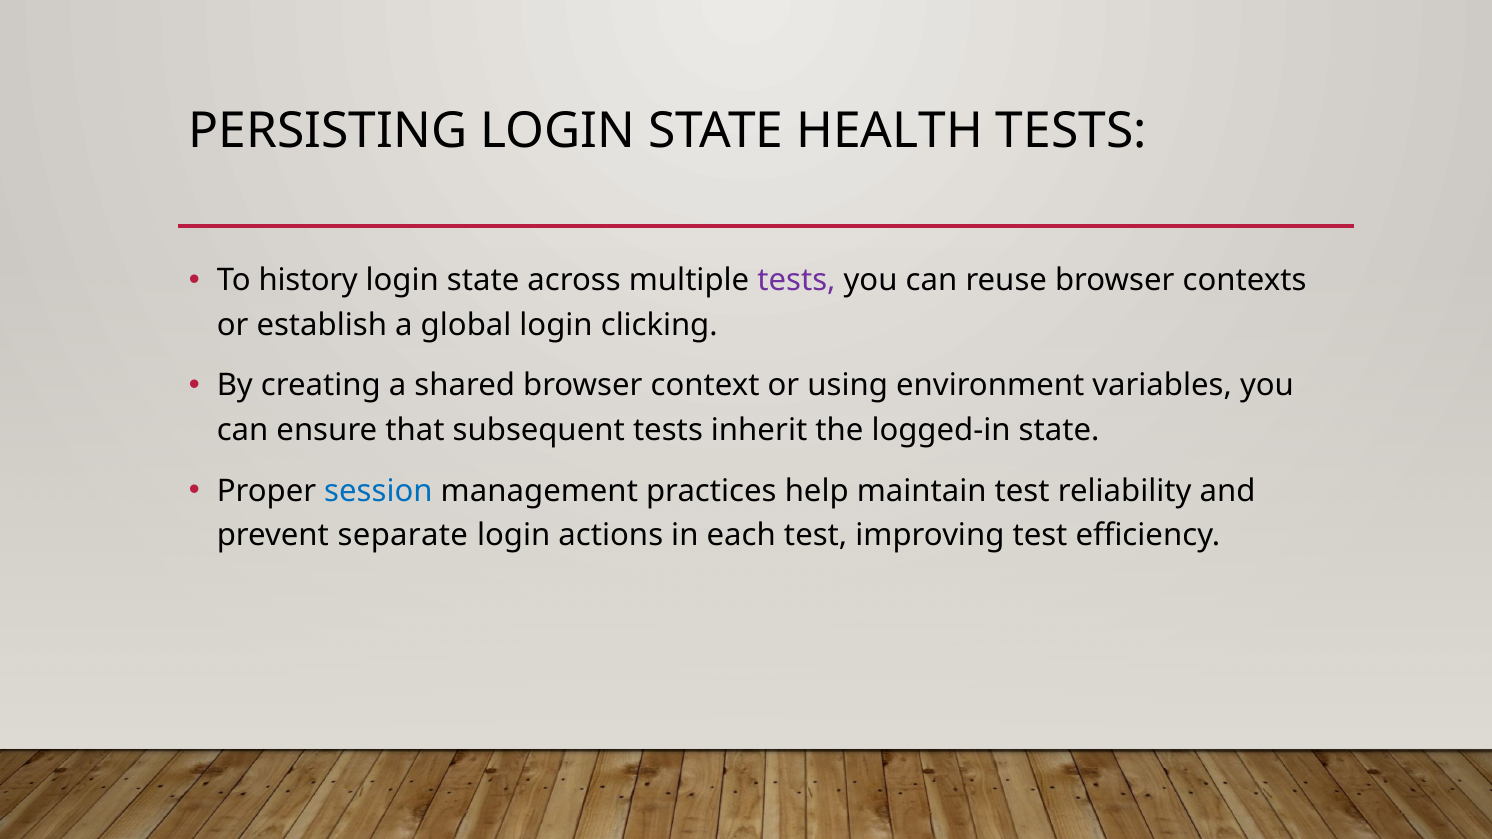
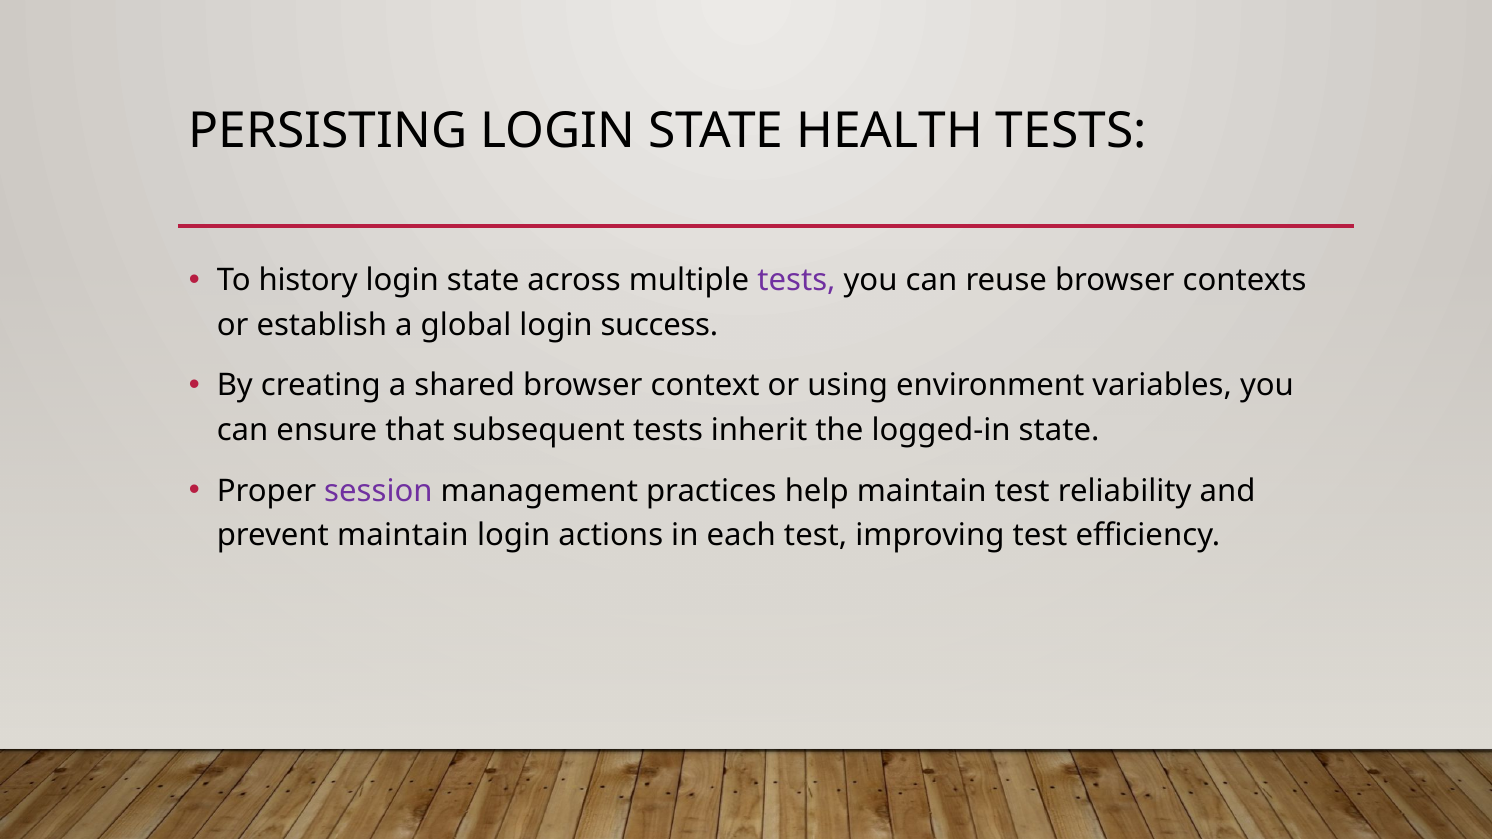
clicking: clicking -> success
session colour: blue -> purple
prevent separate: separate -> maintain
